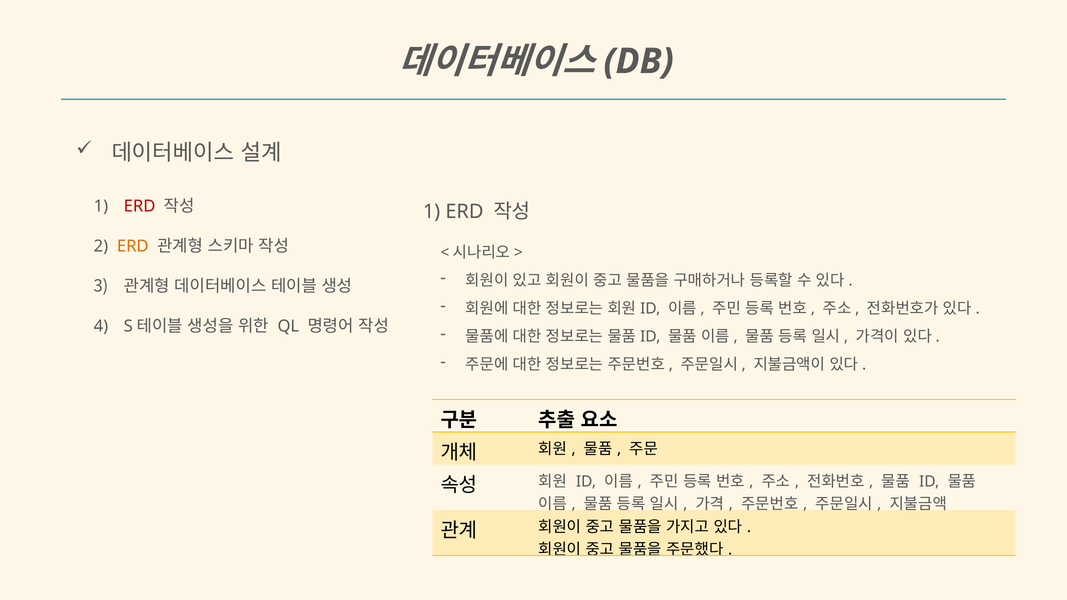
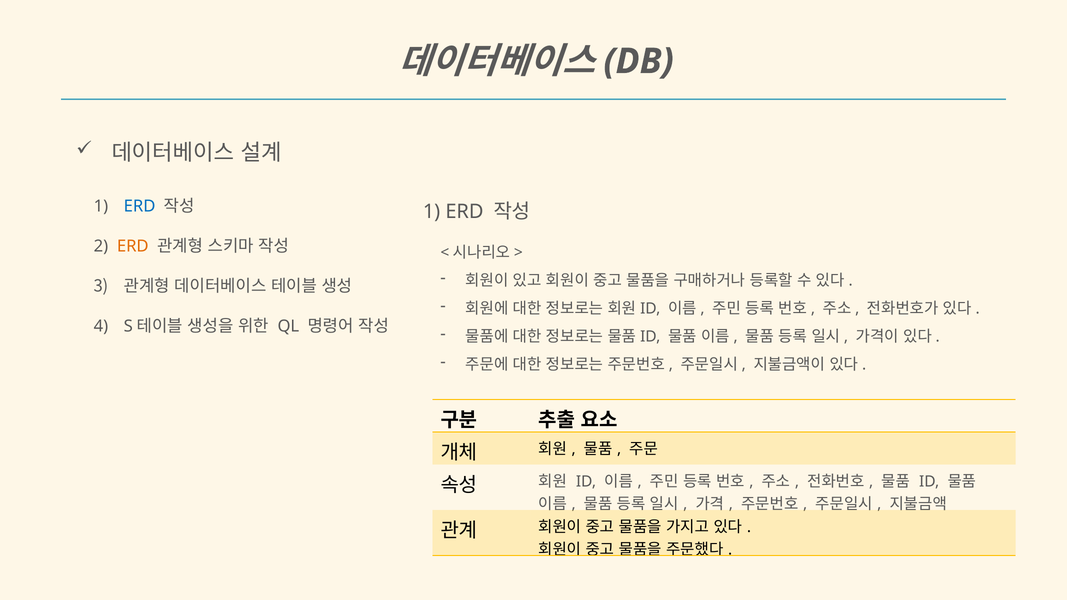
ERD at (140, 206) colour: red -> blue
